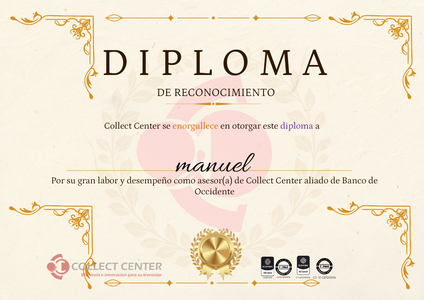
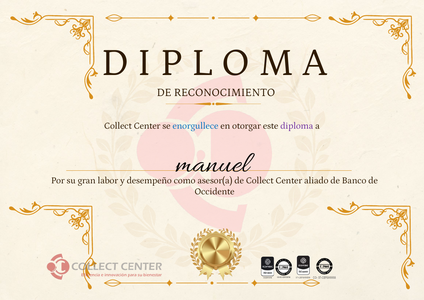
enorgullece colour: orange -> blue
